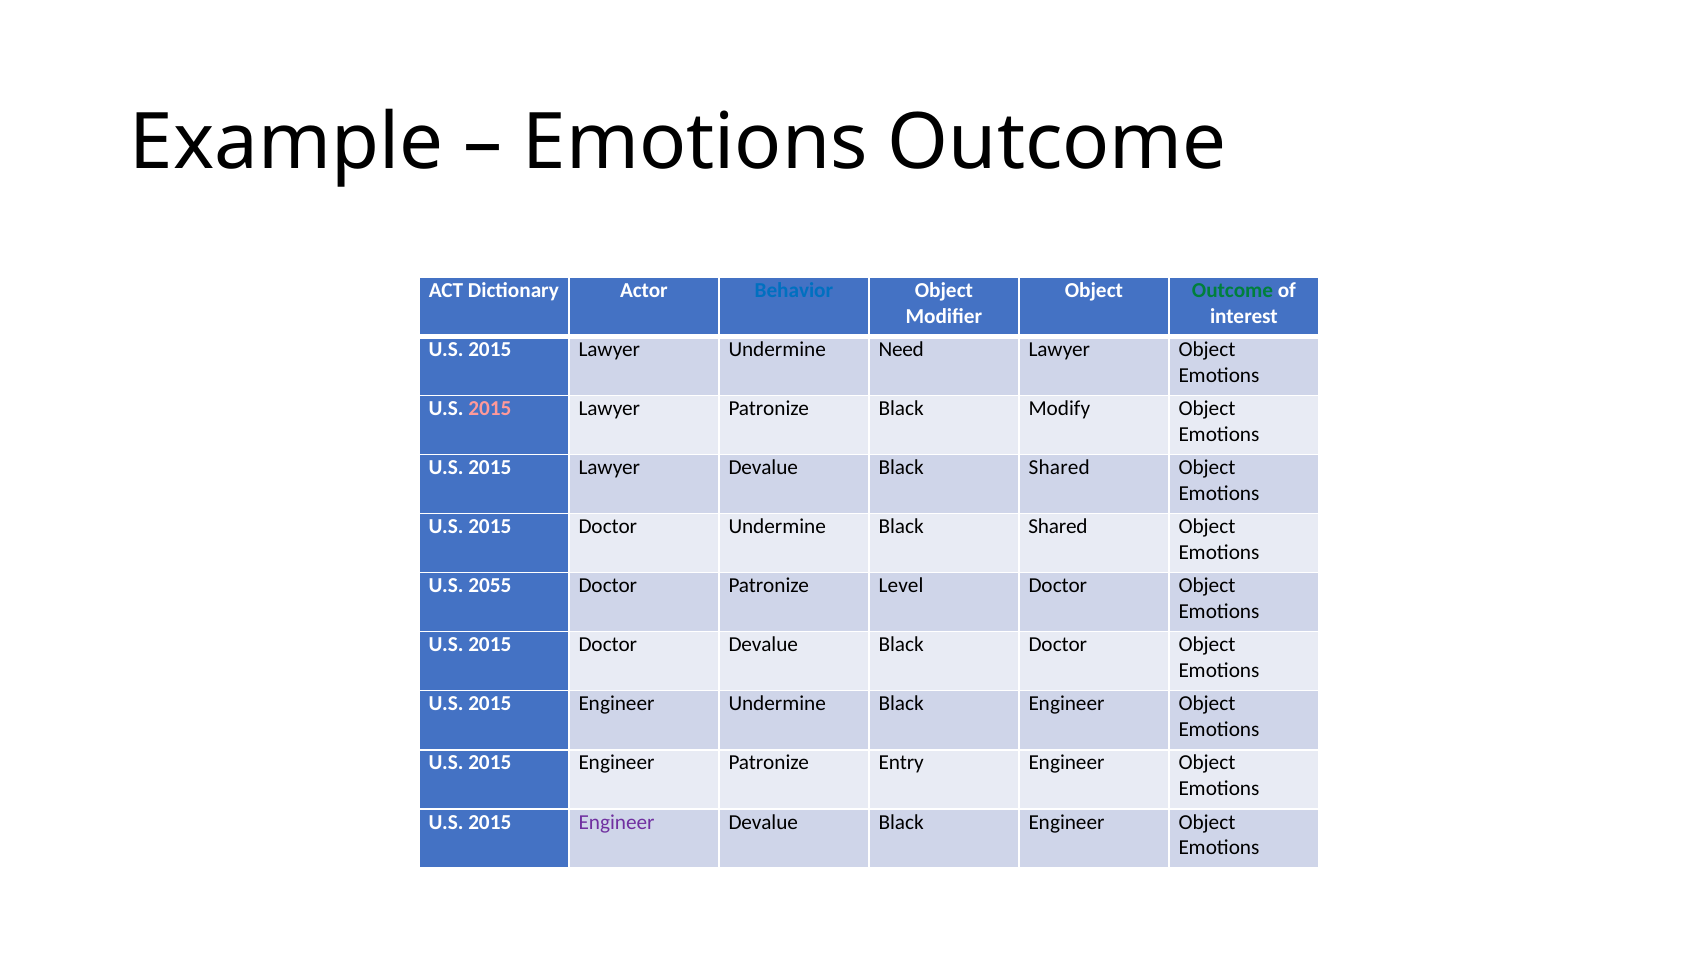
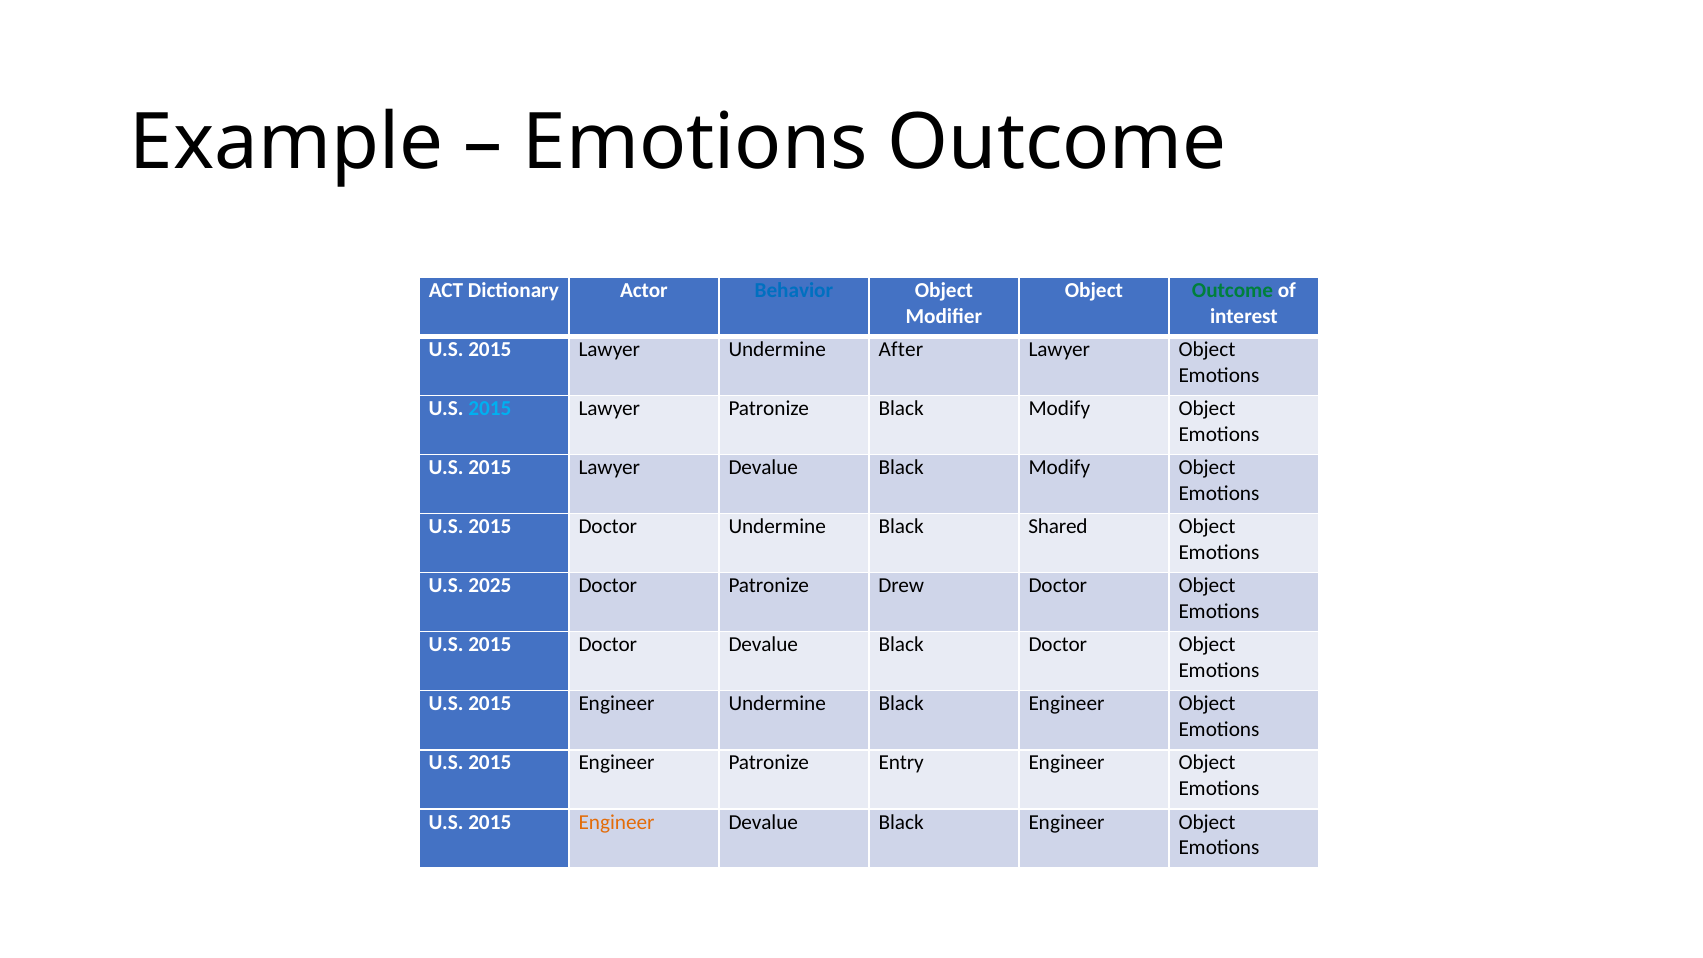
Need: Need -> After
2015 at (490, 409) colour: pink -> light blue
Devalue Black Shared: Shared -> Modify
2055: 2055 -> 2025
Level: Level -> Drew
Engineer at (617, 822) colour: purple -> orange
